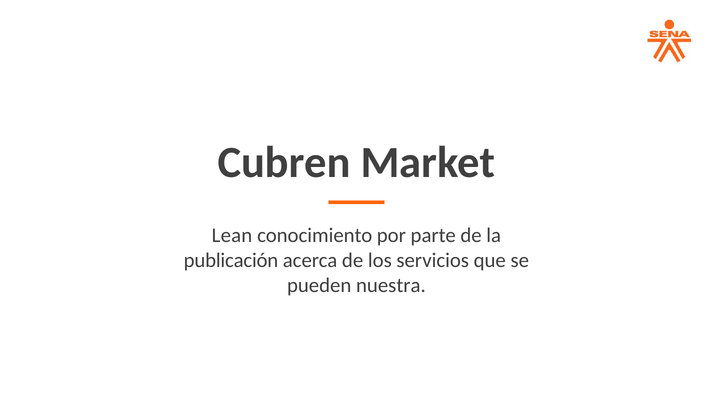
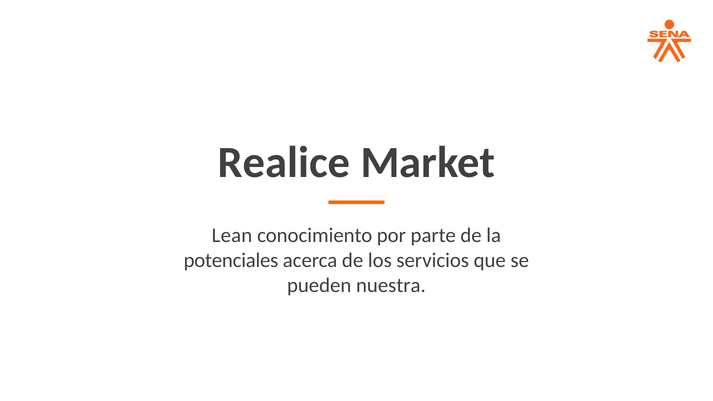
Cubren: Cubren -> Realice
publicación: publicación -> potenciales
